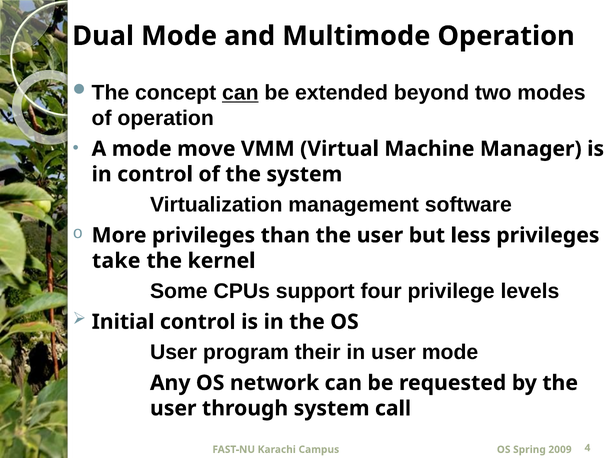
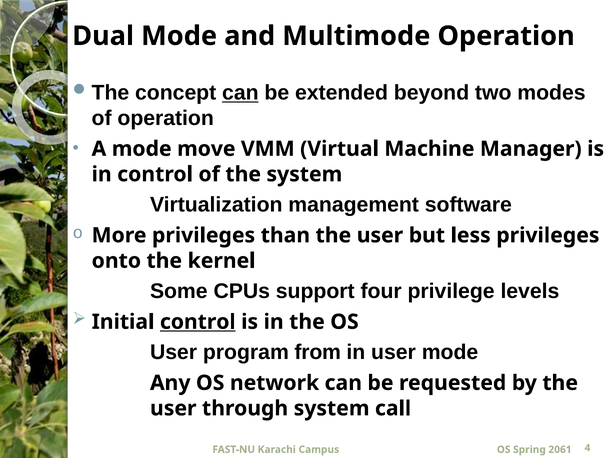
take: take -> onto
control at (198, 322) underline: none -> present
their: their -> from
2009: 2009 -> 2061
